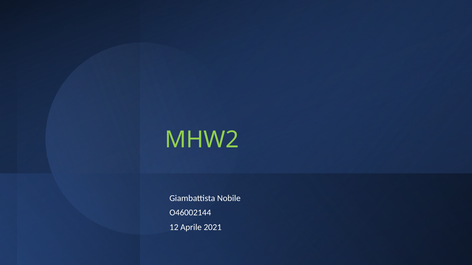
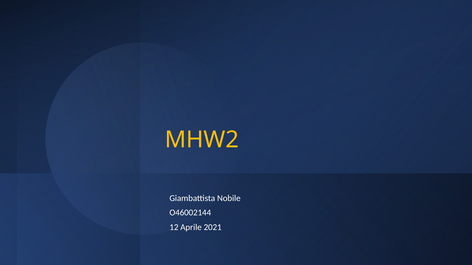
MHW2 colour: light green -> yellow
